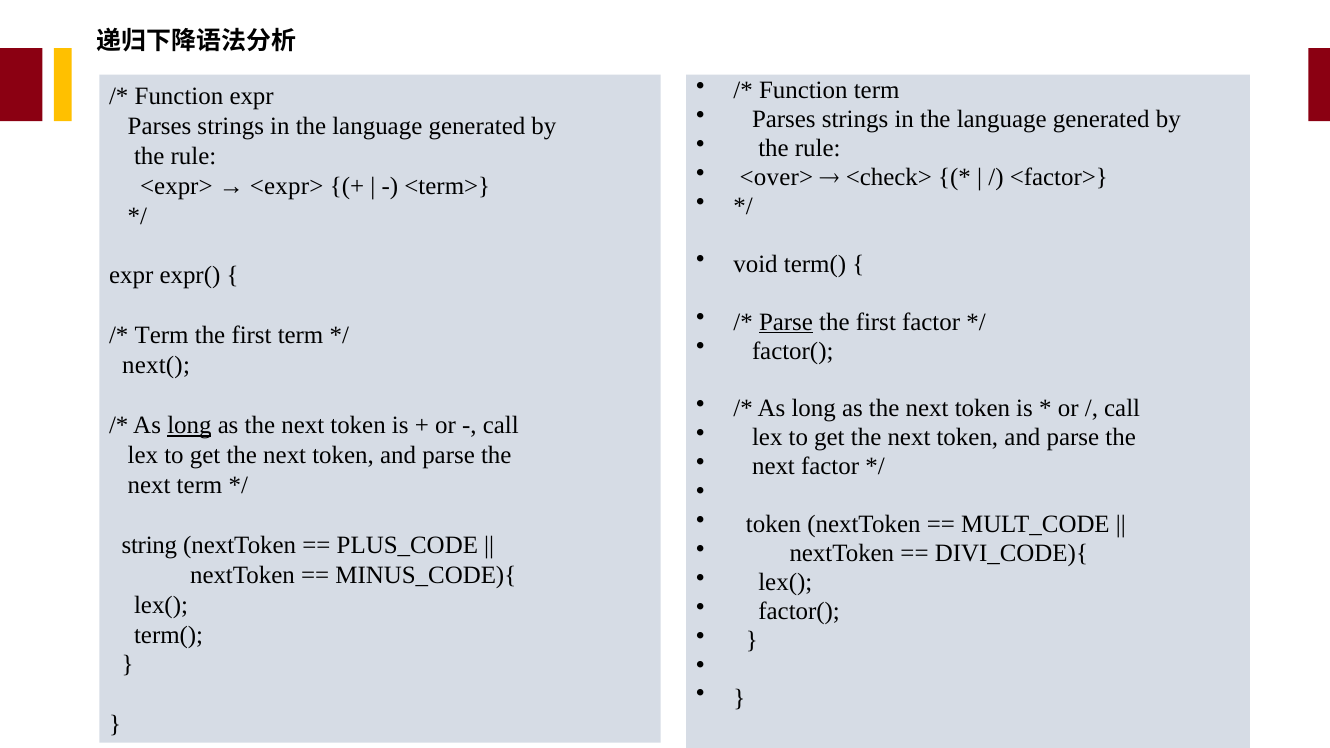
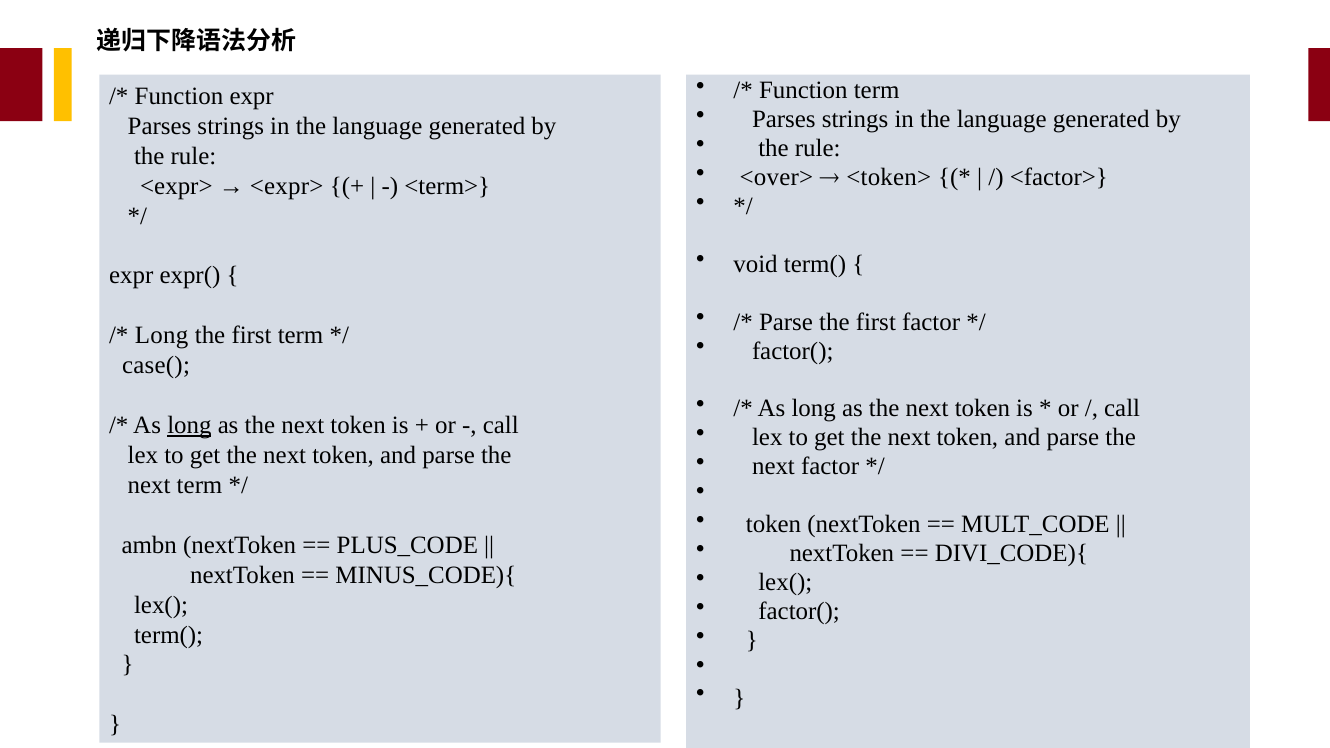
<check>: <check> -> <token>
Parse at (786, 322) underline: present -> none
Term at (162, 336): Term -> Long
next(: next( -> case(
string: string -> ambn
